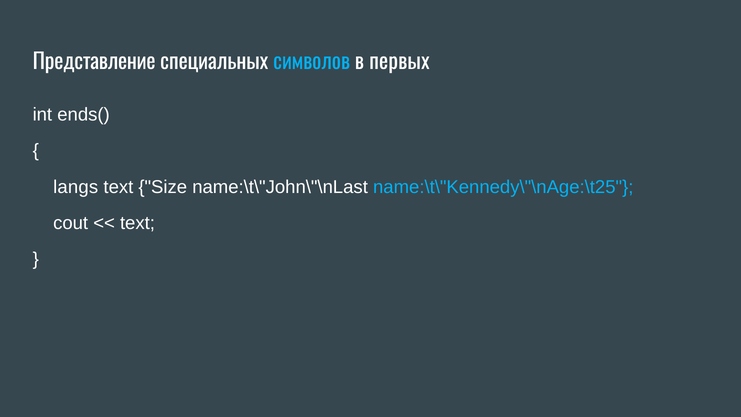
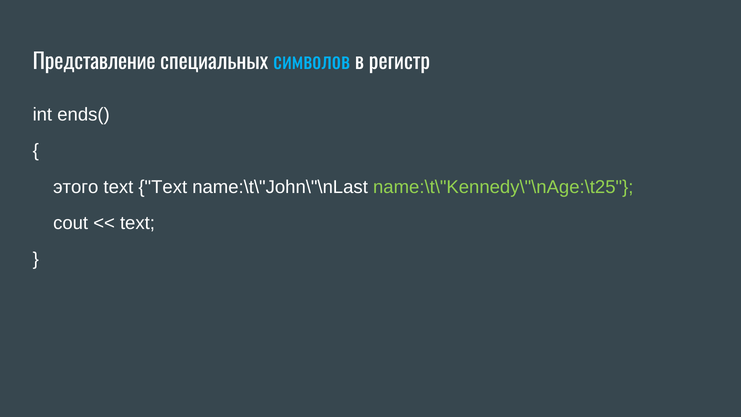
первых: первых -> регистр
langs: langs -> этого
text Size: Size -> Text
name:\t\"Kennedy\"\nAge:\t25 colour: light blue -> light green
